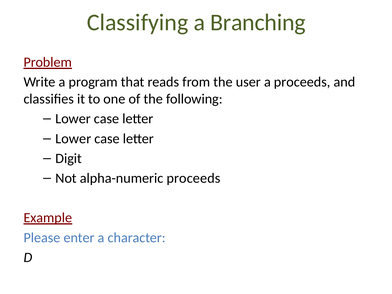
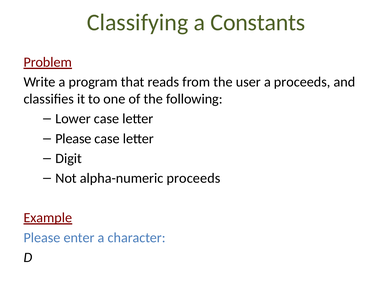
Branching: Branching -> Constants
Lower at (73, 139): Lower -> Please
